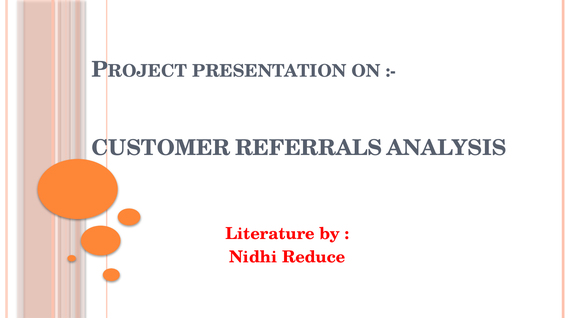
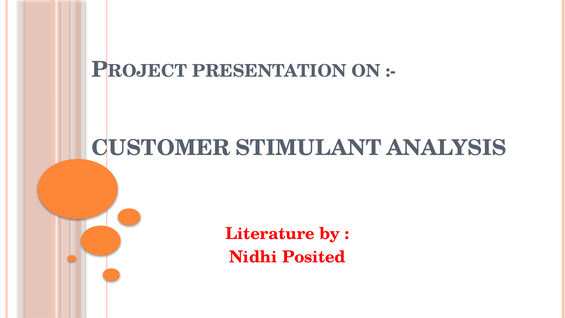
REFERRALS: REFERRALS -> STIMULANT
Reduce: Reduce -> Posited
